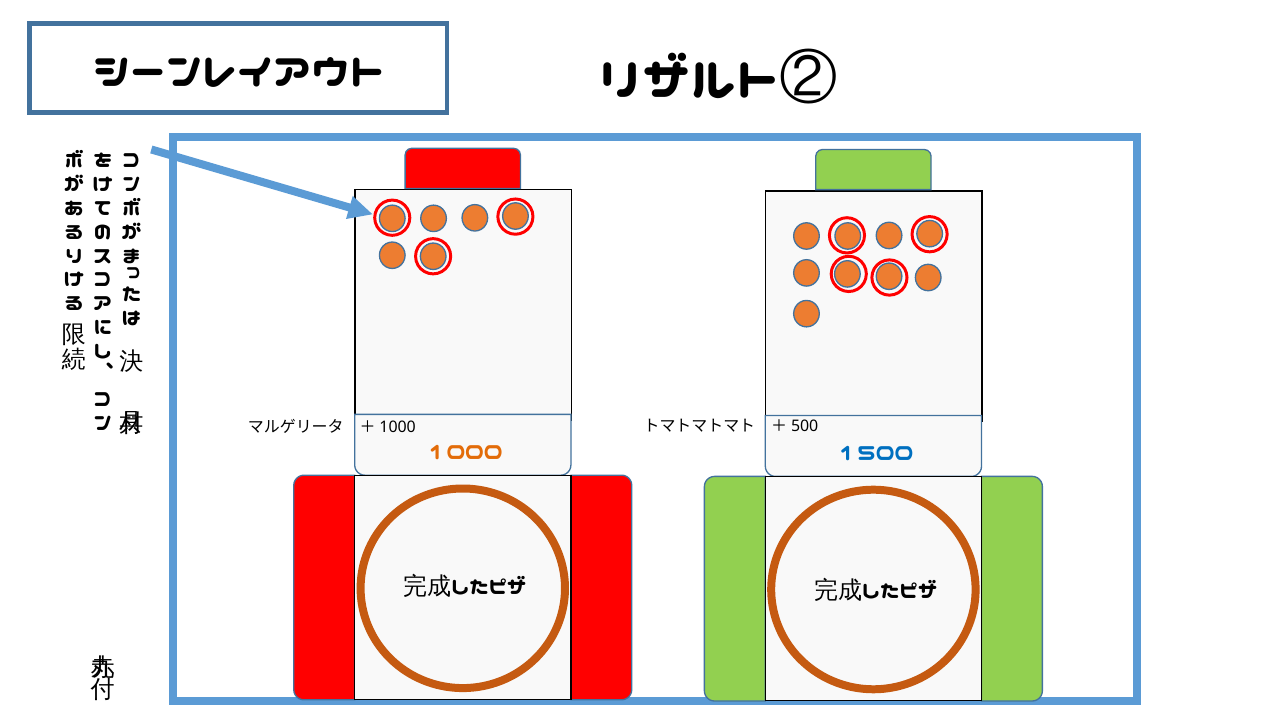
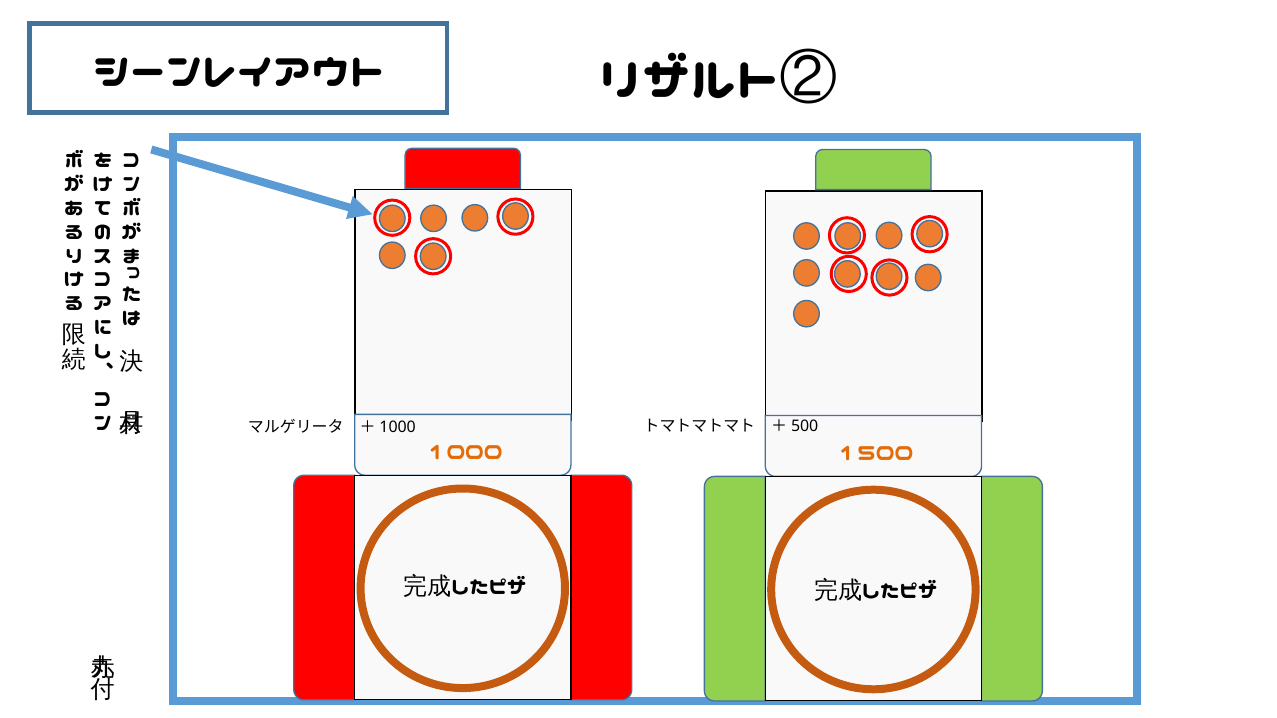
１５００ colour: blue -> orange
